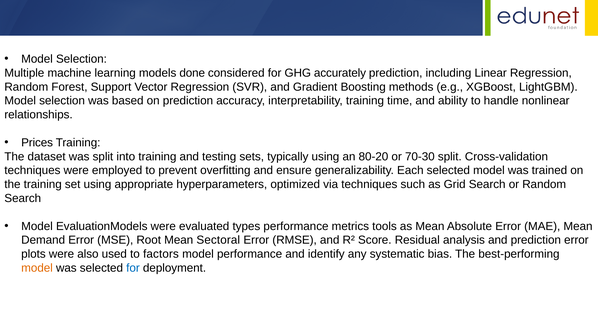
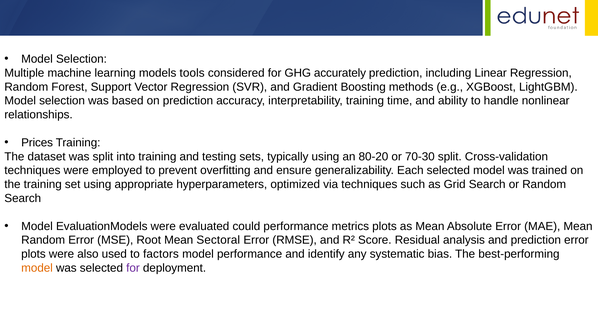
done: done -> tools
types: types -> could
metrics tools: tools -> plots
Demand at (43, 240): Demand -> Random
for at (133, 268) colour: blue -> purple
